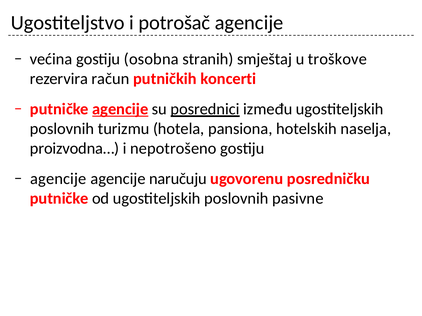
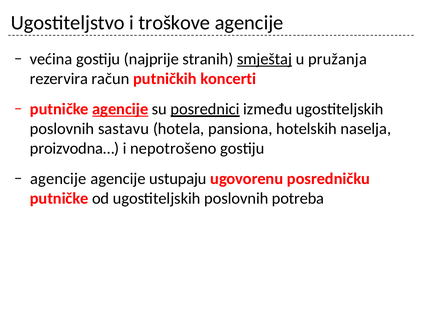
potrošač: potrošač -> troškove
osobna: osobna -> najprije
smještaj underline: none -> present
troškove: troškove -> pružanja
turizmu: turizmu -> sastavu
naručuju: naručuju -> ustupaju
pasivne: pasivne -> potreba
